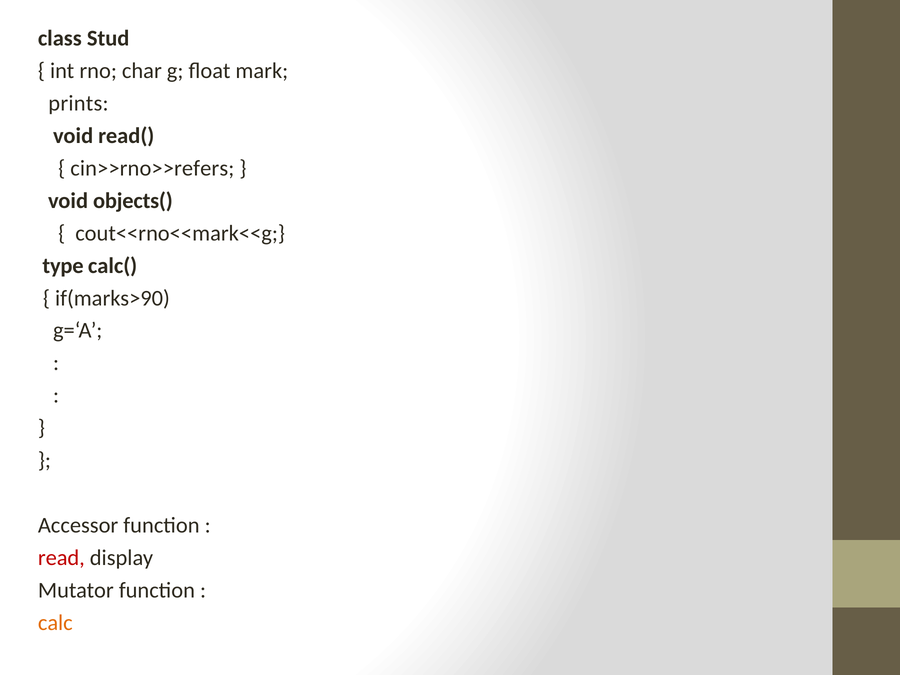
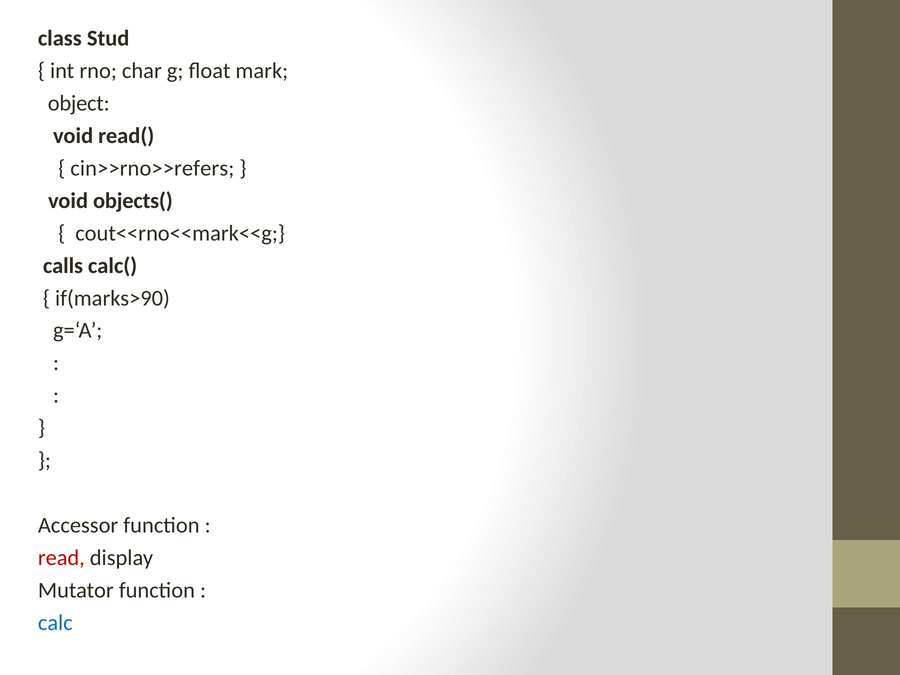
prints: prints -> object
type: type -> calls
calc colour: orange -> blue
